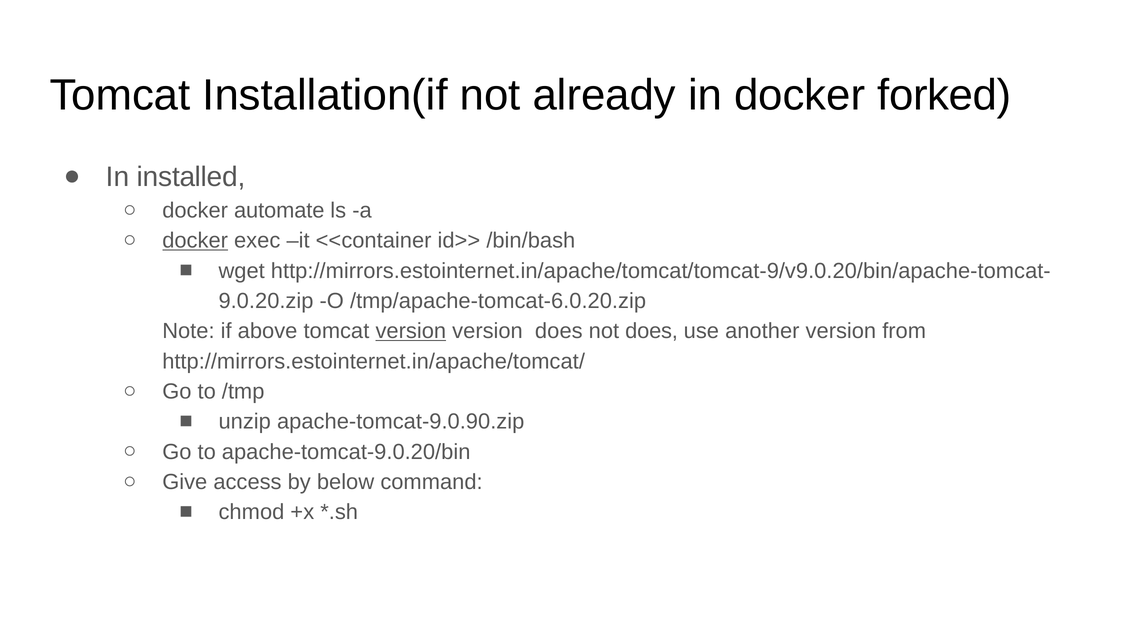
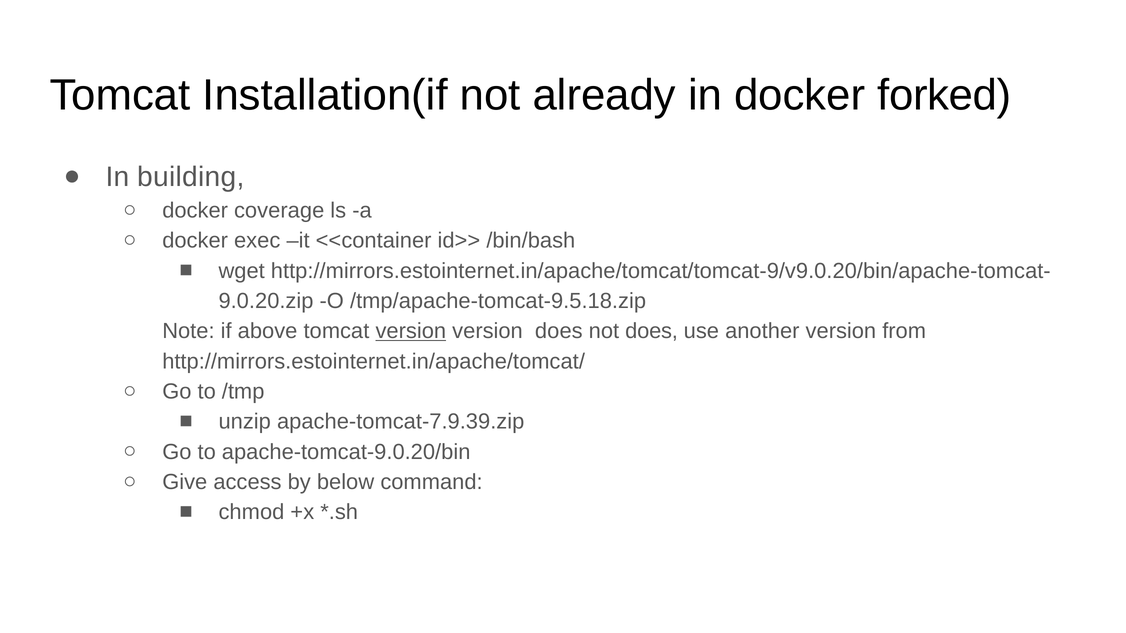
installed: installed -> building
automate: automate -> coverage
docker at (195, 241) underline: present -> none
/tmp/apache-tomcat-6.0.20.zip: /tmp/apache-tomcat-6.0.20.zip -> /tmp/apache-tomcat-9.5.18.zip
apache-tomcat-9.0.90.zip: apache-tomcat-9.0.90.zip -> apache-tomcat-7.9.39.zip
